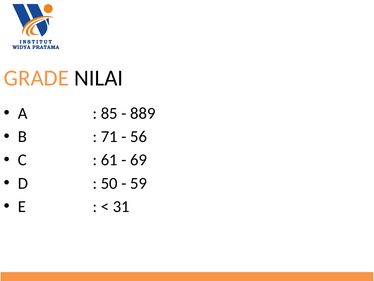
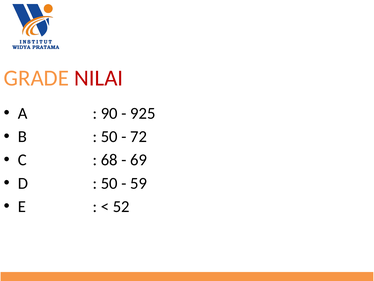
NILAI colour: black -> red
85: 85 -> 90
889: 889 -> 925
71 at (109, 136): 71 -> 50
56: 56 -> 72
61: 61 -> 68
31: 31 -> 52
